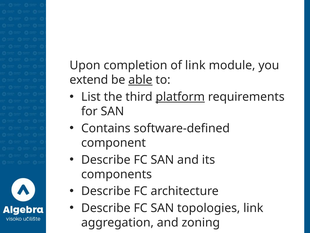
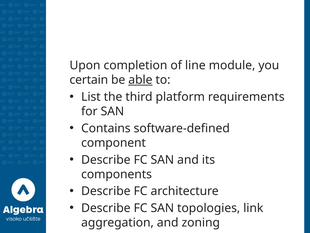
of link: link -> line
extend: extend -> certain
platform underline: present -> none
